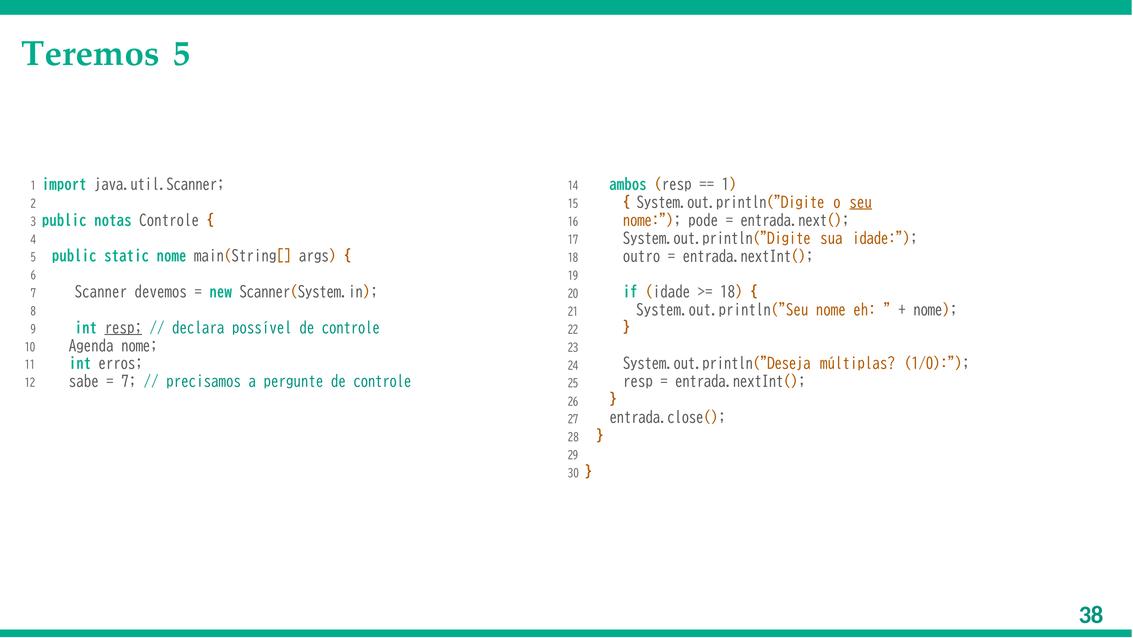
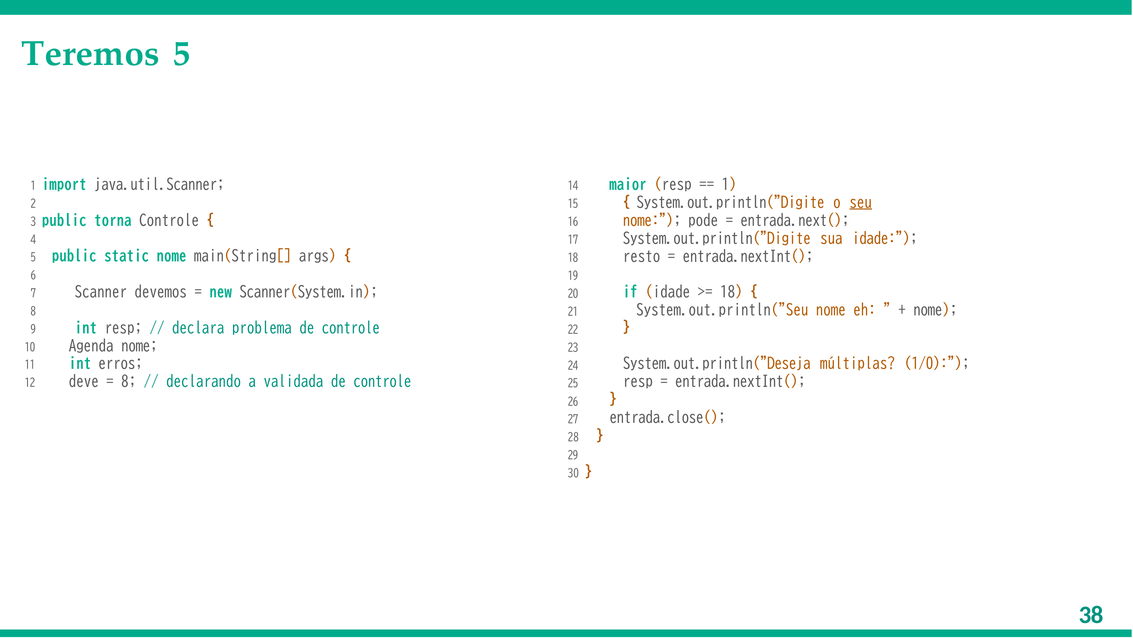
ambos: ambos -> maior
notas: notas -> torna
outro: outro -> resto
resp at (123, 328) underline: present -> none
possível: possível -> problema
sabe: sabe -> deve
7 at (129, 382): 7 -> 8
precisamos: precisamos -> declarando
pergunte: pergunte -> validada
